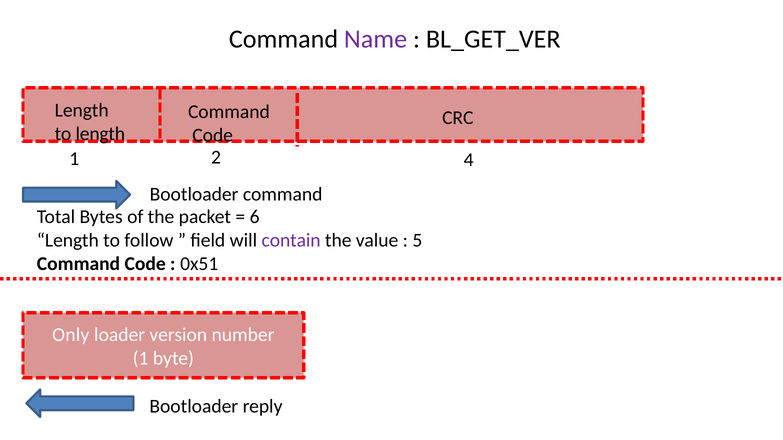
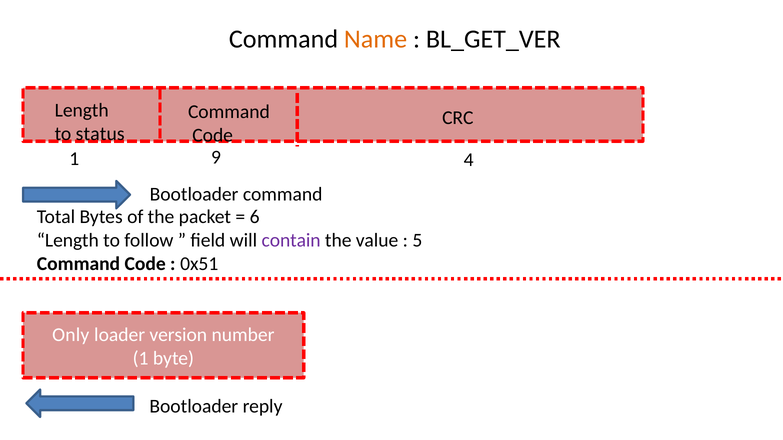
Name colour: purple -> orange
to length: length -> status
2: 2 -> 9
